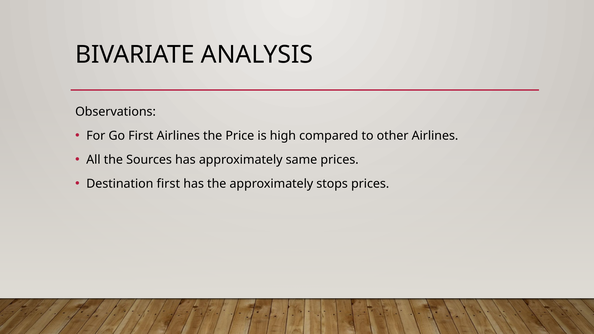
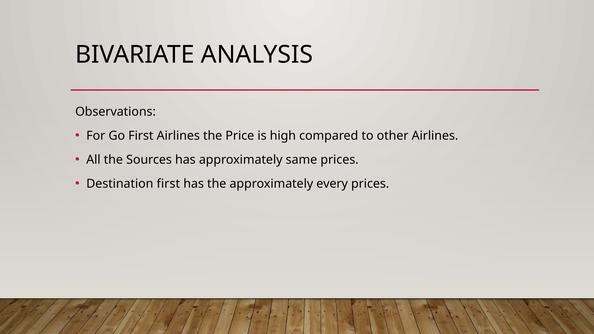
stops: stops -> every
